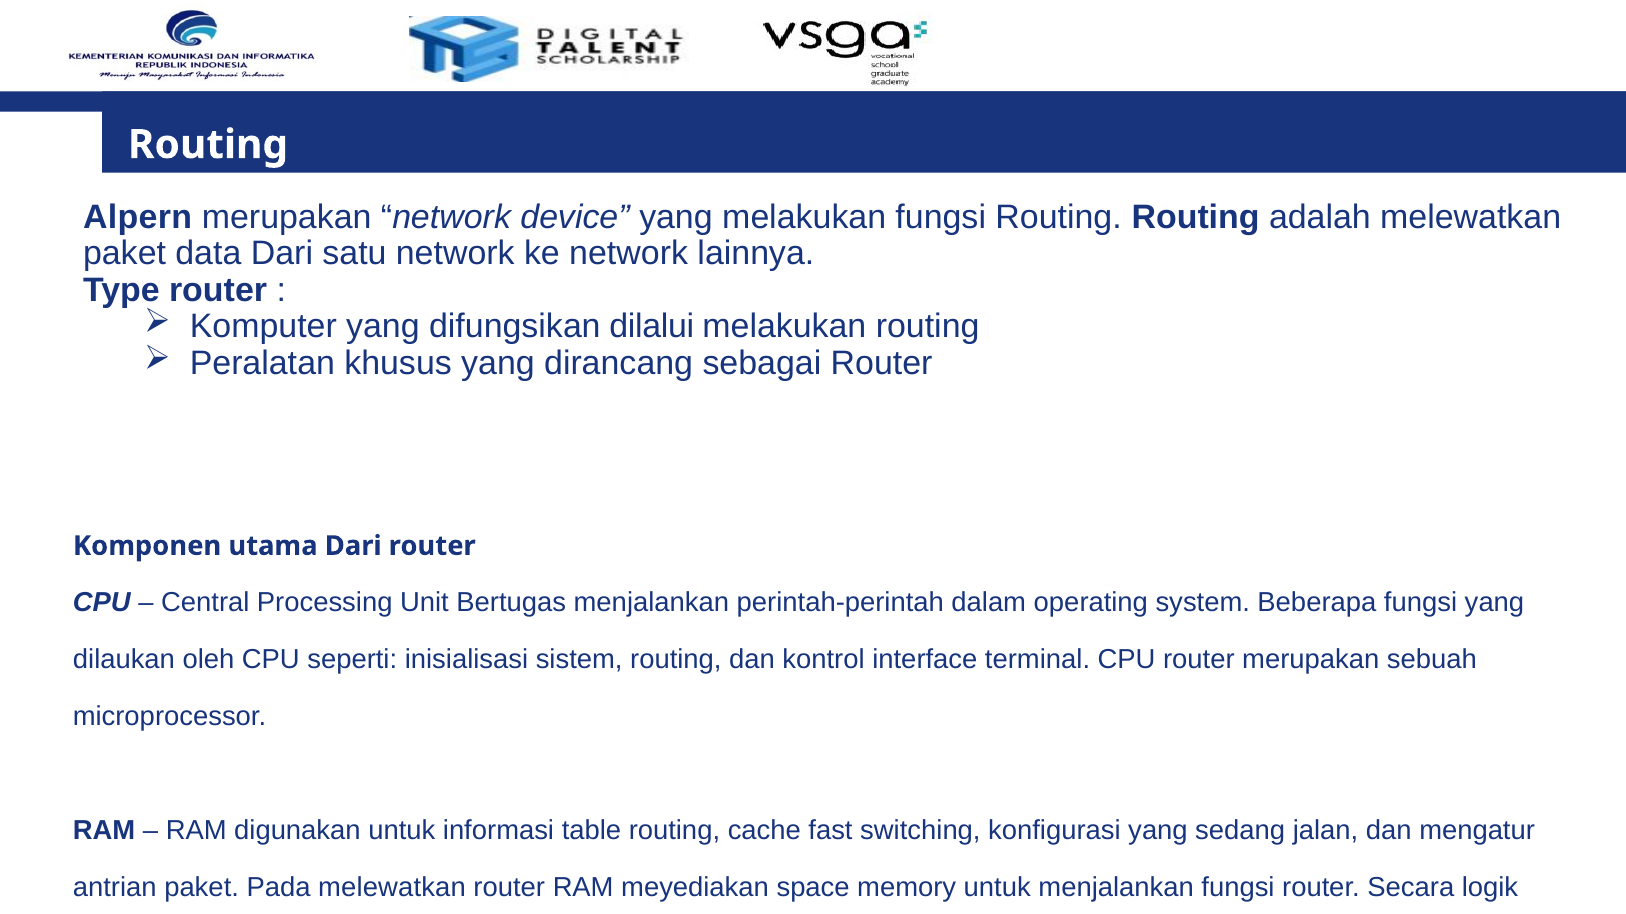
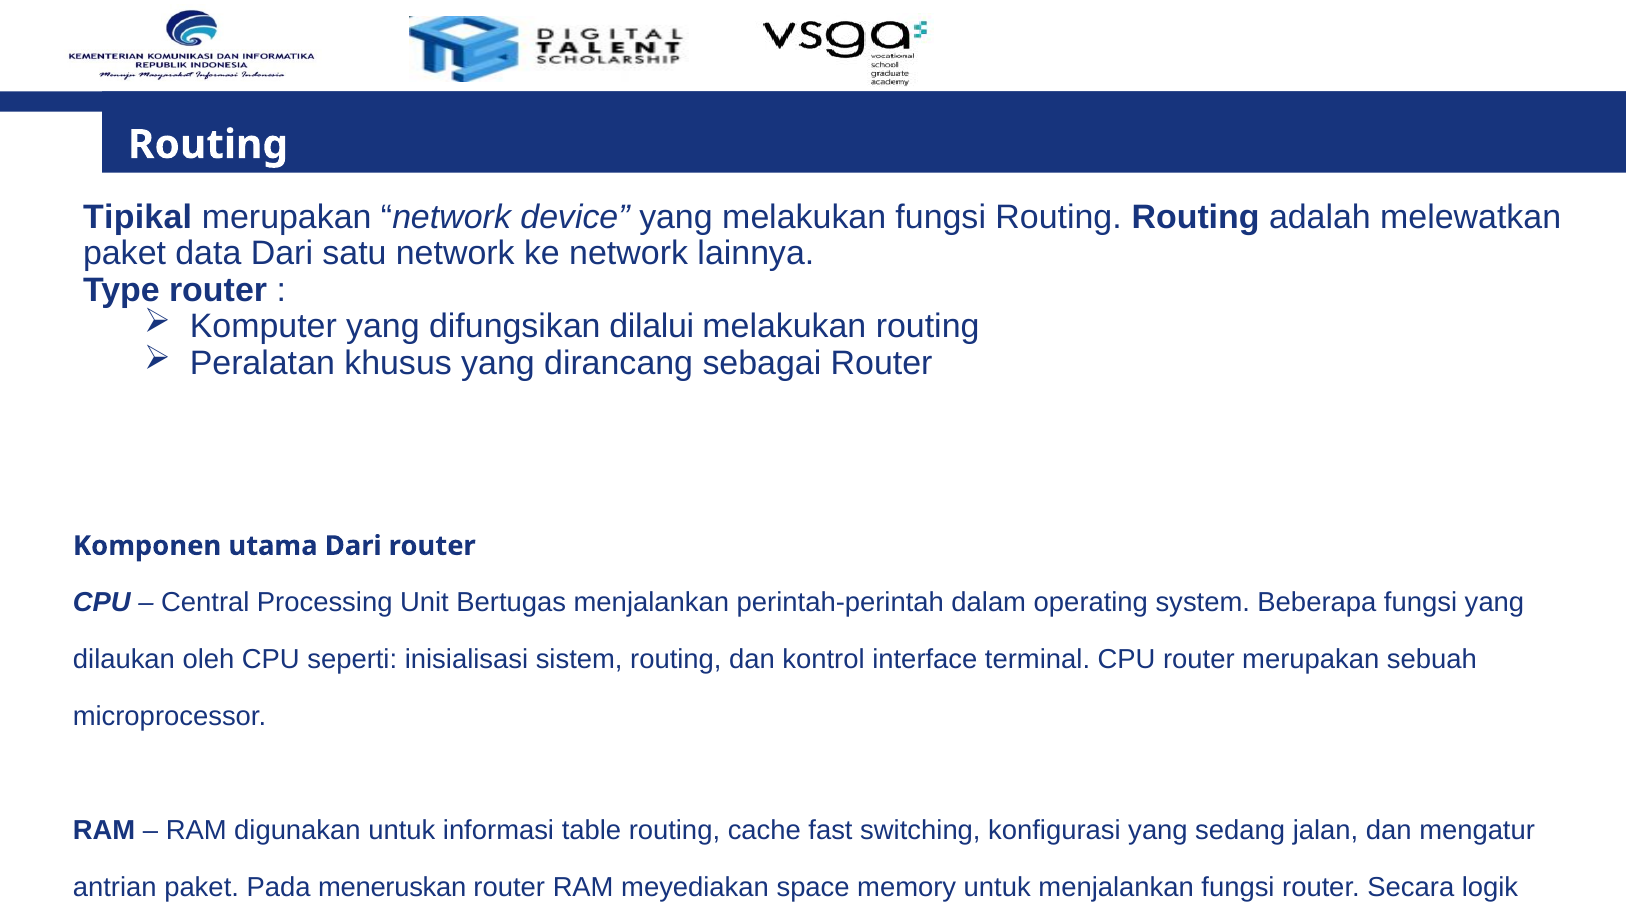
Alpern: Alpern -> Tipikal
Pada melewatkan: melewatkan -> meneruskan
